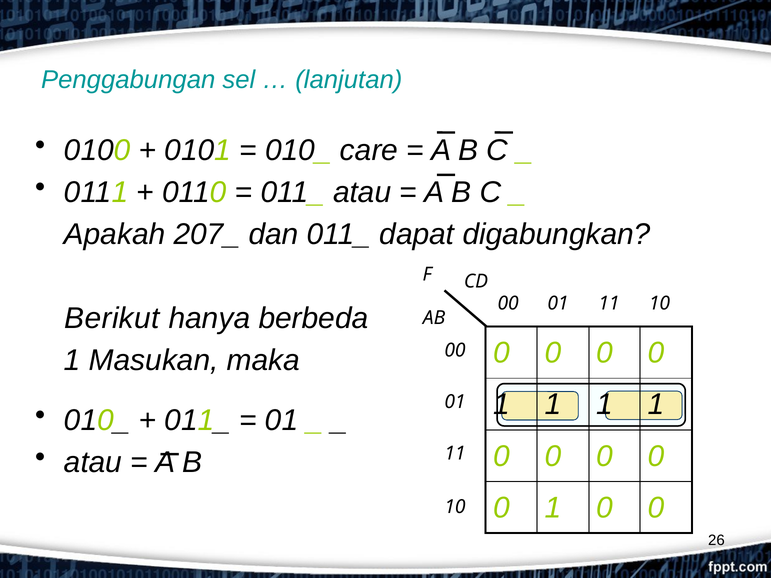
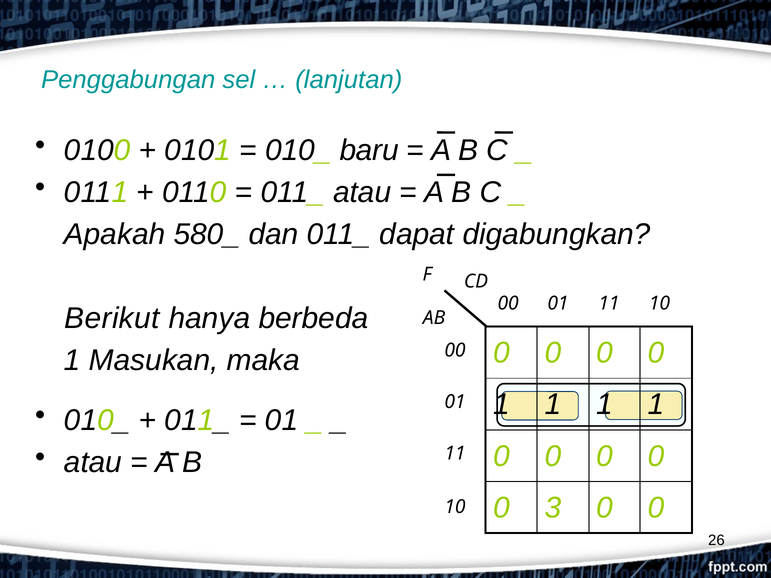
care: care -> baru
207_: 207_ -> 580_
1 at (553, 508): 1 -> 3
